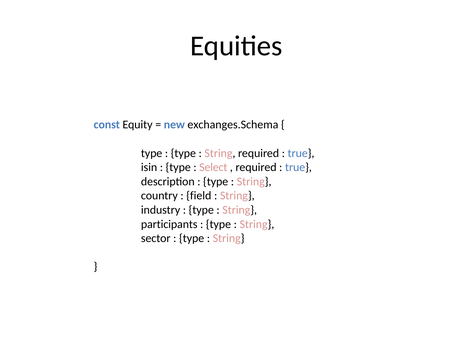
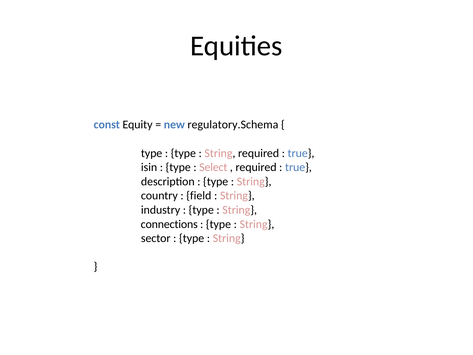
exchanges.Schema: exchanges.Schema -> regulatory.Schema
participants: participants -> connections
